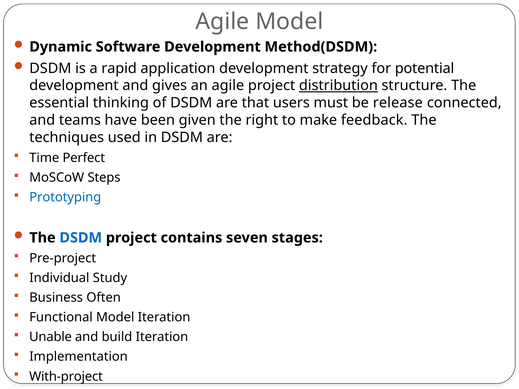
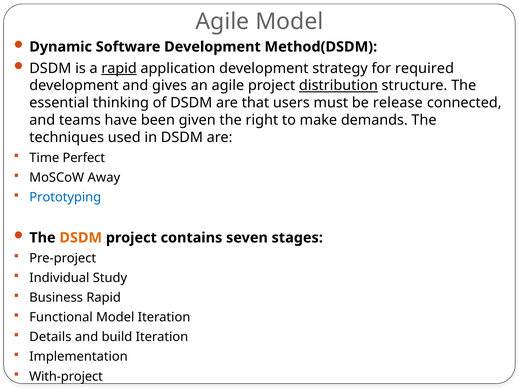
rapid at (119, 68) underline: none -> present
potential: potential -> required
feedback: feedback -> demands
Steps: Steps -> Away
DSDM at (81, 238) colour: blue -> orange
Business Often: Often -> Rapid
Unable: Unable -> Details
